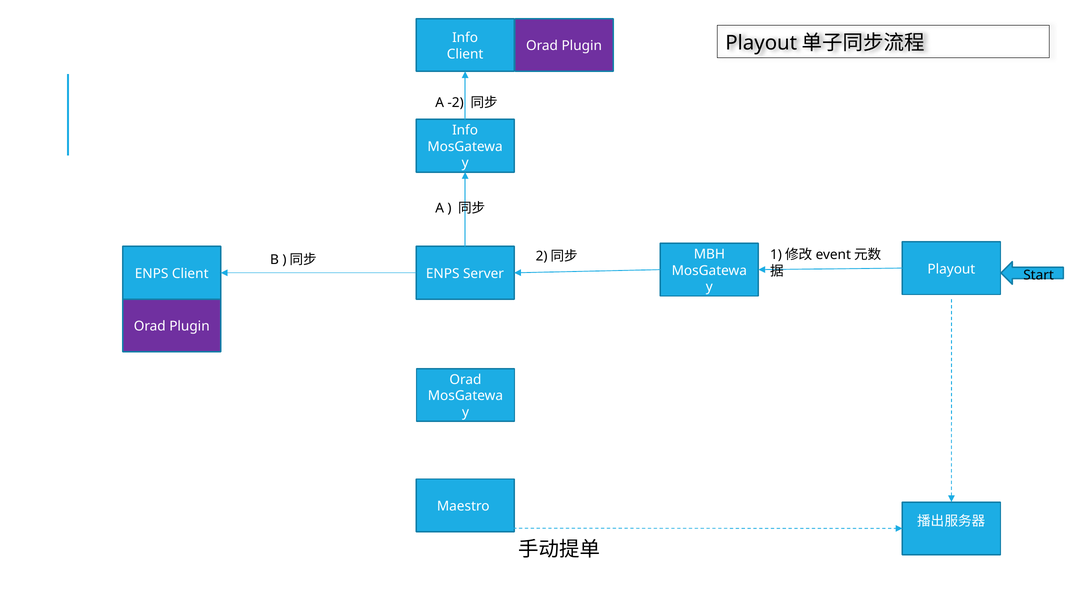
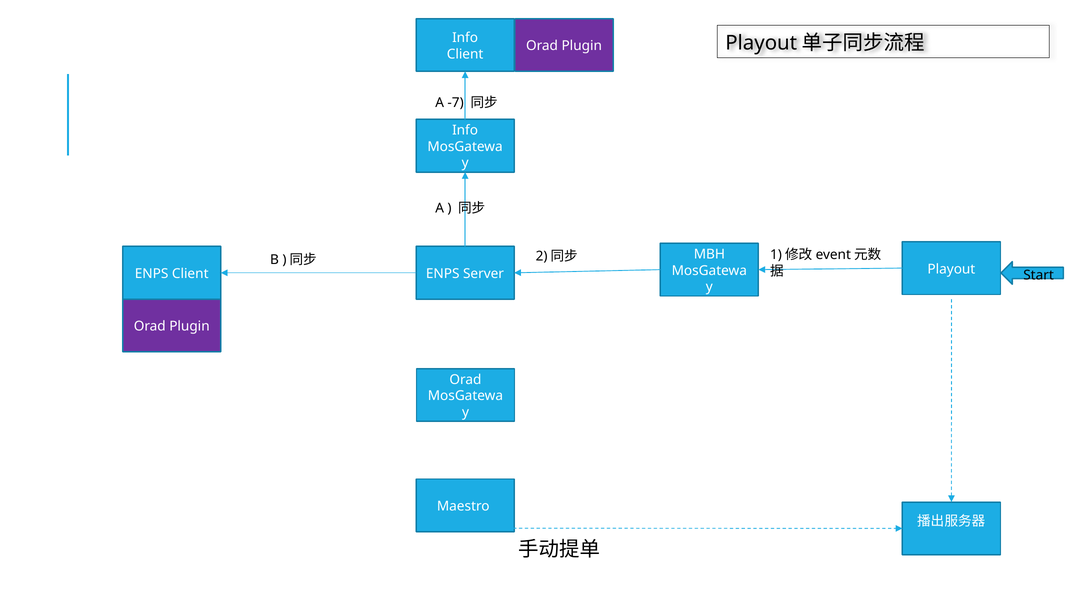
-2: -2 -> -7
